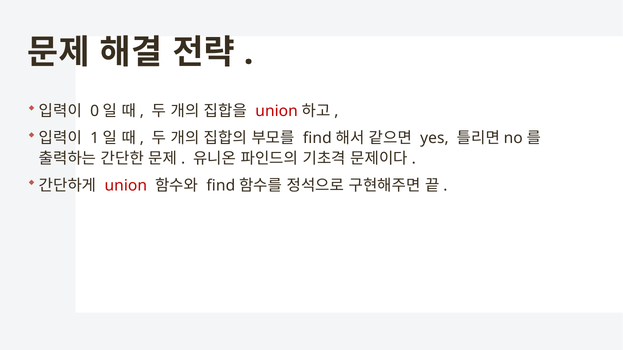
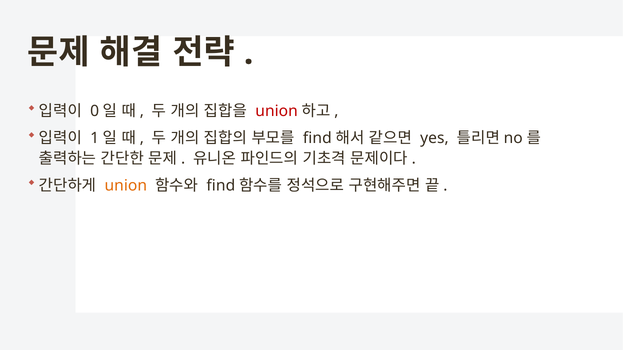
union at (126, 186) colour: red -> orange
